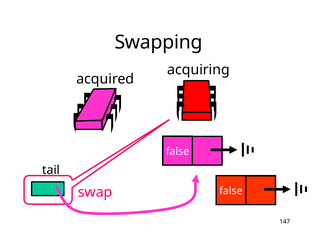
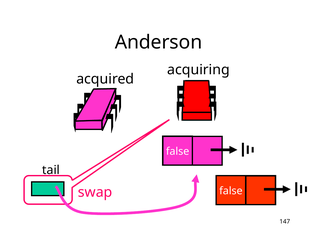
Swapping: Swapping -> Anderson
